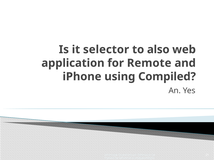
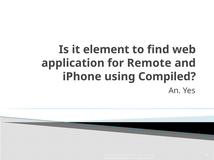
selector: selector -> element
also: also -> find
